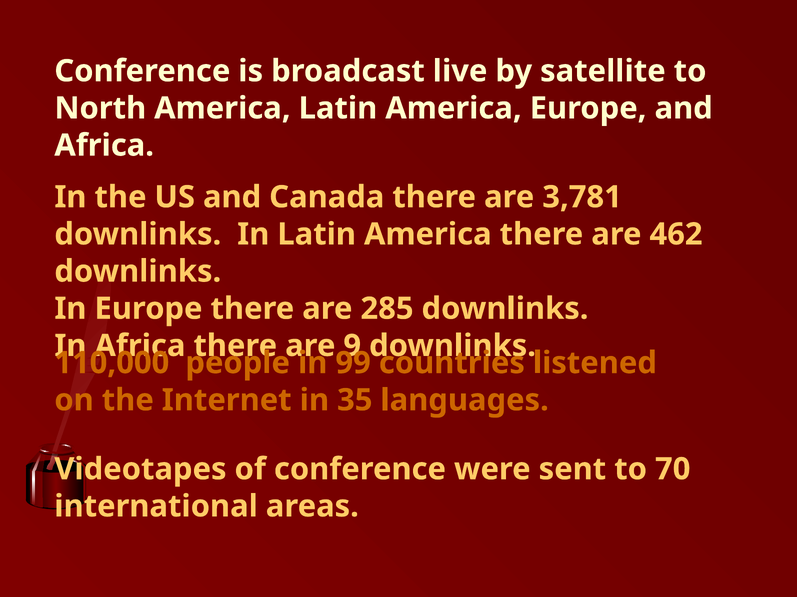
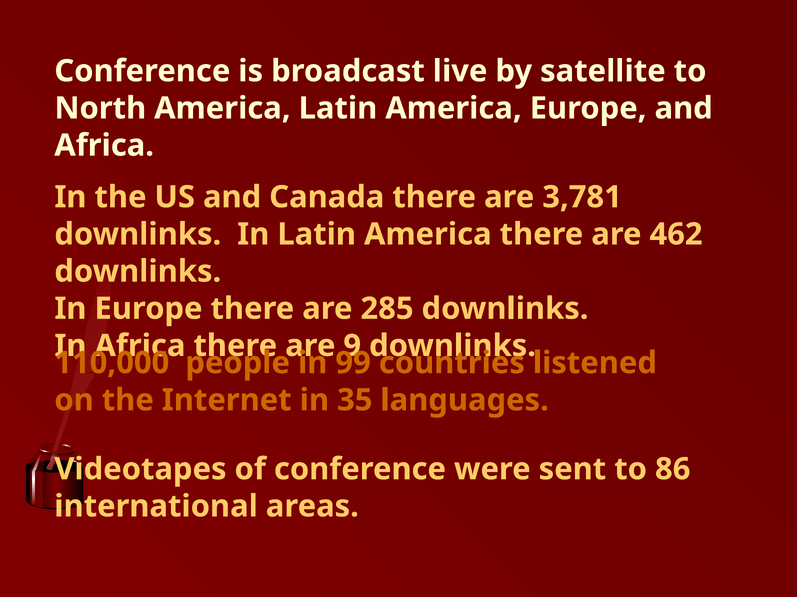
70: 70 -> 86
